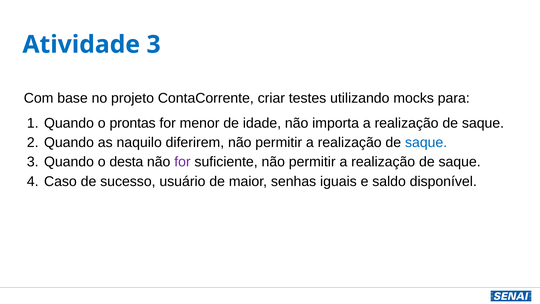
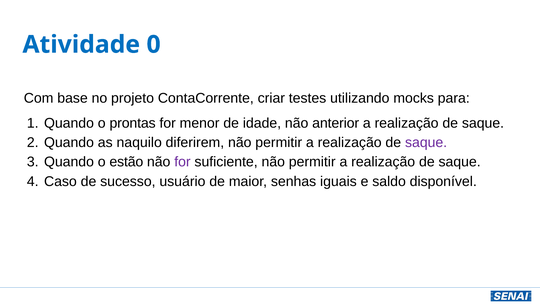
Atividade 3: 3 -> 0
importa: importa -> anterior
saque at (426, 142) colour: blue -> purple
desta: desta -> estão
